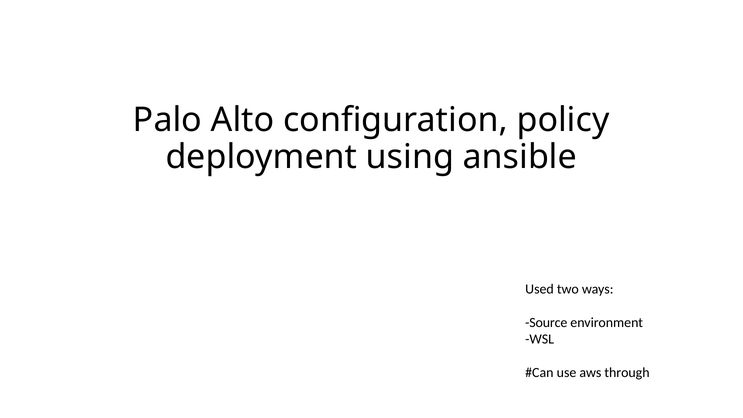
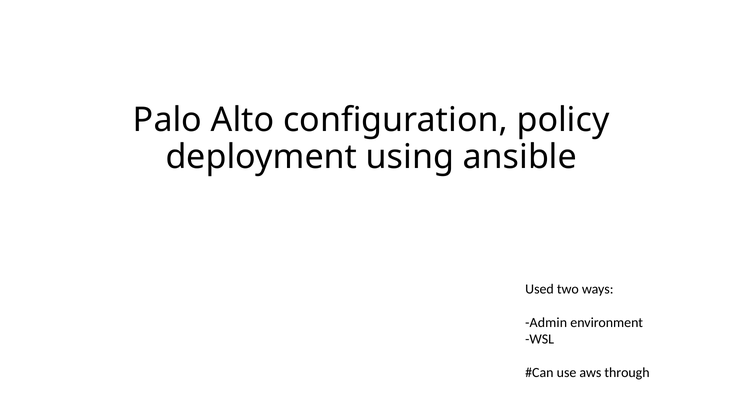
Source: Source -> Admin
